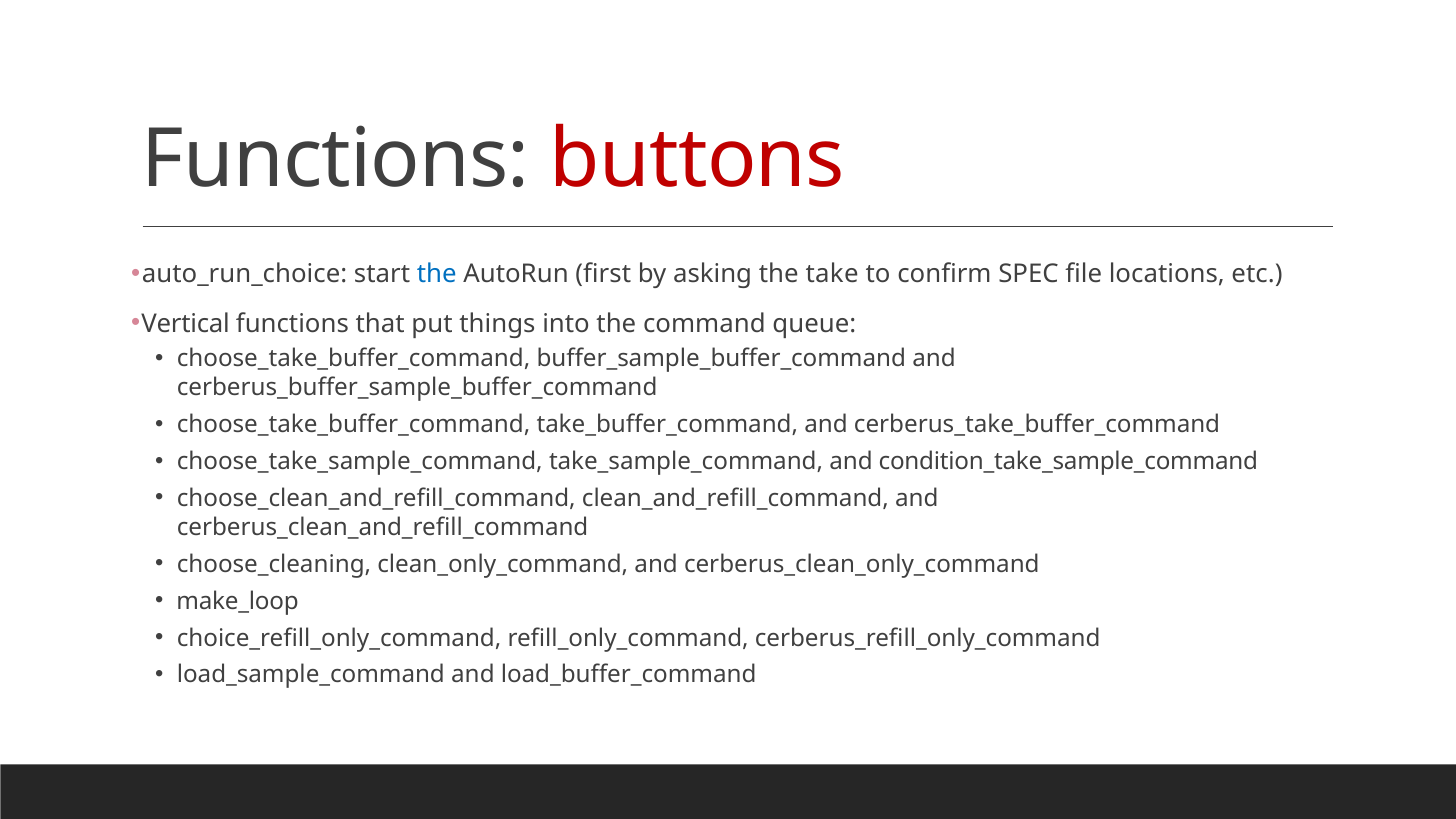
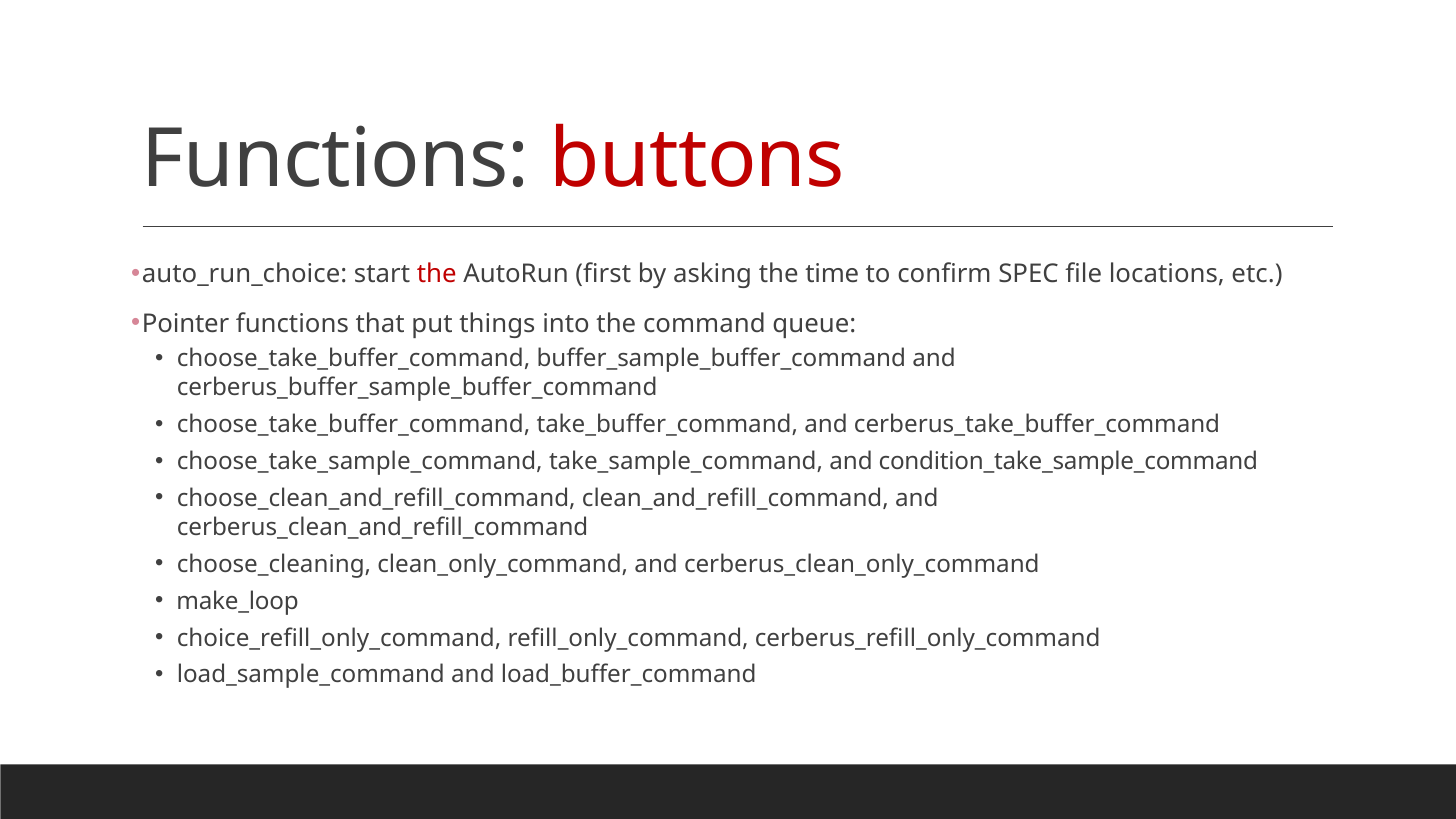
the at (437, 274) colour: blue -> red
take: take -> time
Vertical: Vertical -> Pointer
